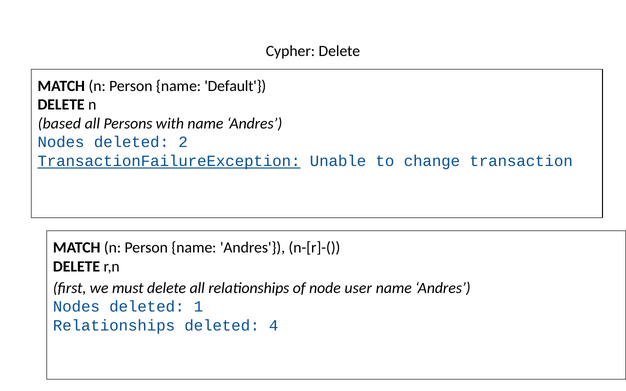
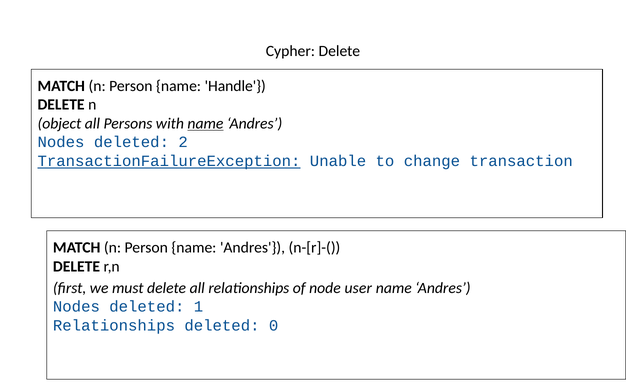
Default: Default -> Handle
based: based -> object
name at (205, 124) underline: none -> present
4: 4 -> 0
